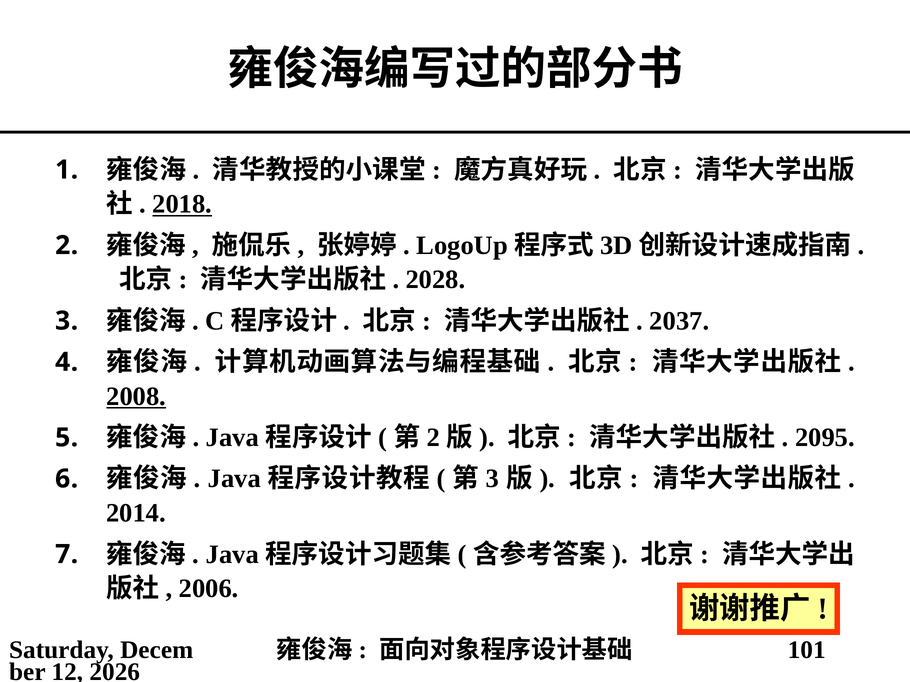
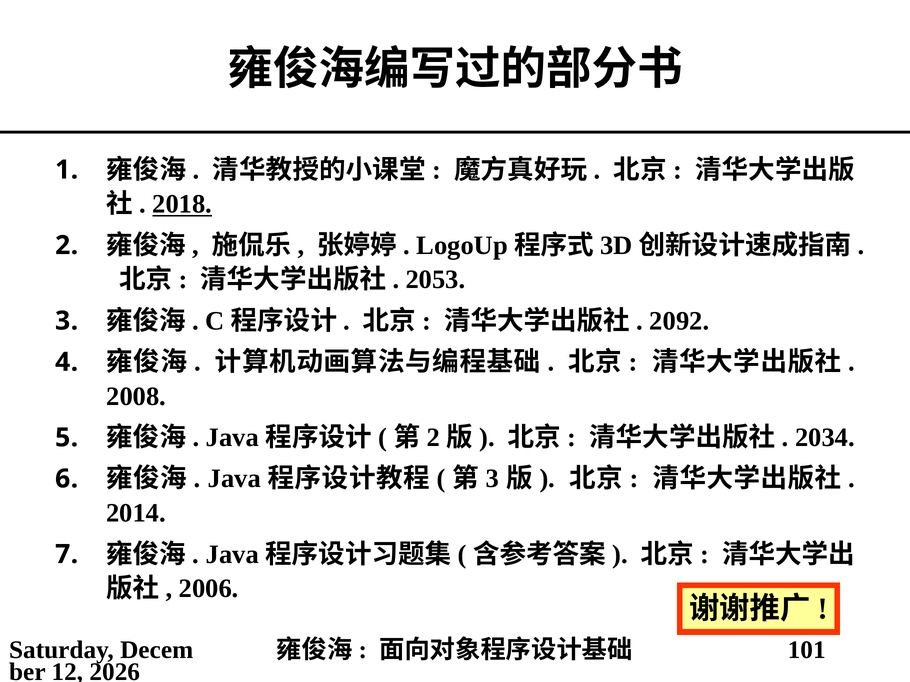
2028: 2028 -> 2053
2037: 2037 -> 2092
2008 underline: present -> none
2095: 2095 -> 2034
